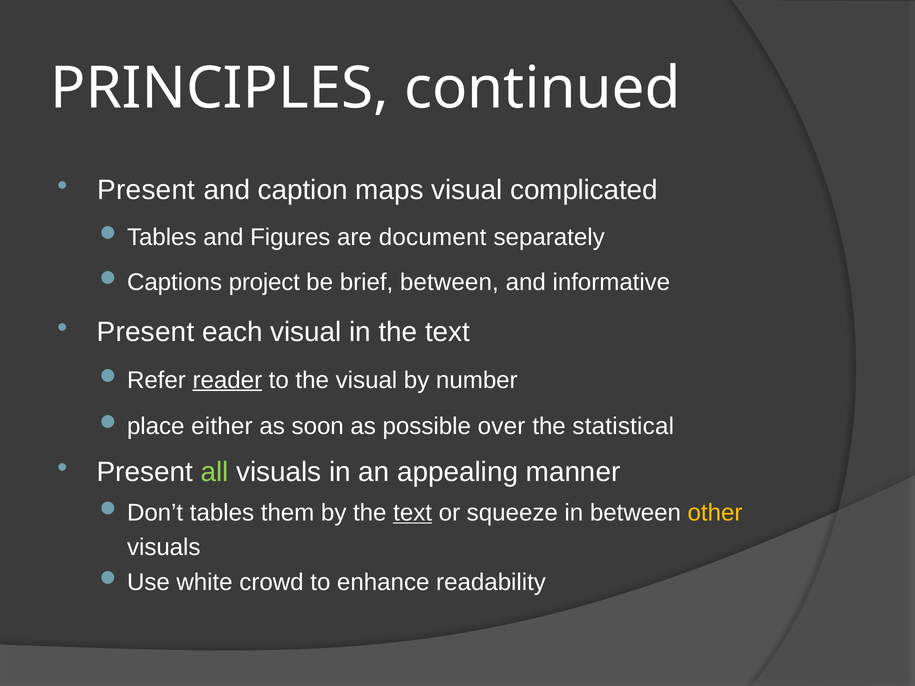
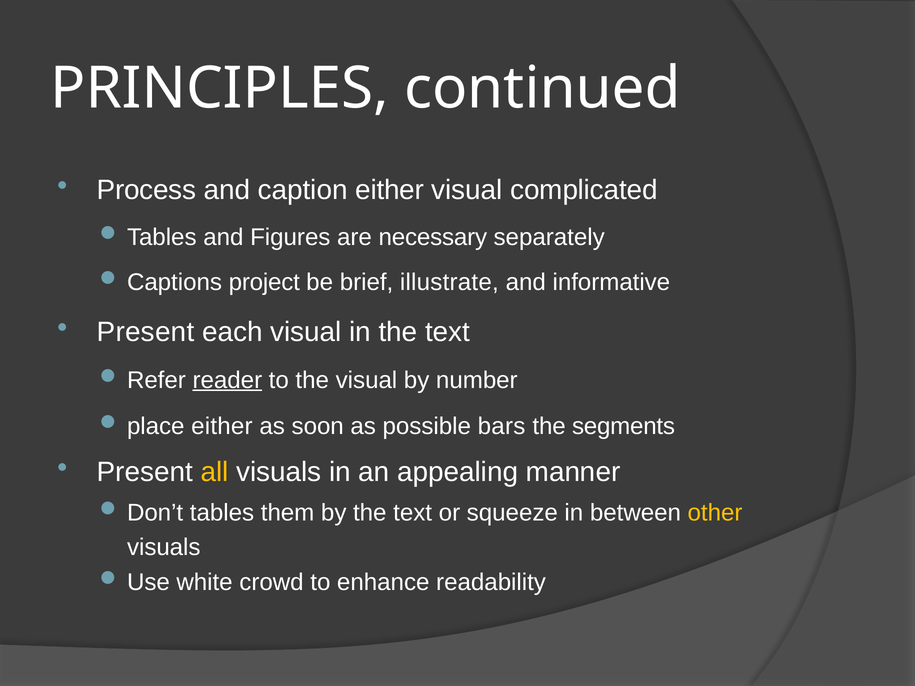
Present at (146, 190): Present -> Process
caption maps: maps -> either
document: document -> necessary
brief between: between -> illustrate
over: over -> bars
statistical: statistical -> segments
all colour: light green -> yellow
text at (413, 513) underline: present -> none
